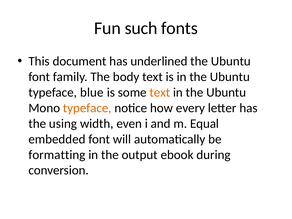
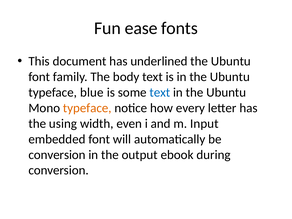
such: such -> ease
text at (160, 92) colour: orange -> blue
Equal: Equal -> Input
formatting at (57, 155): formatting -> conversion
